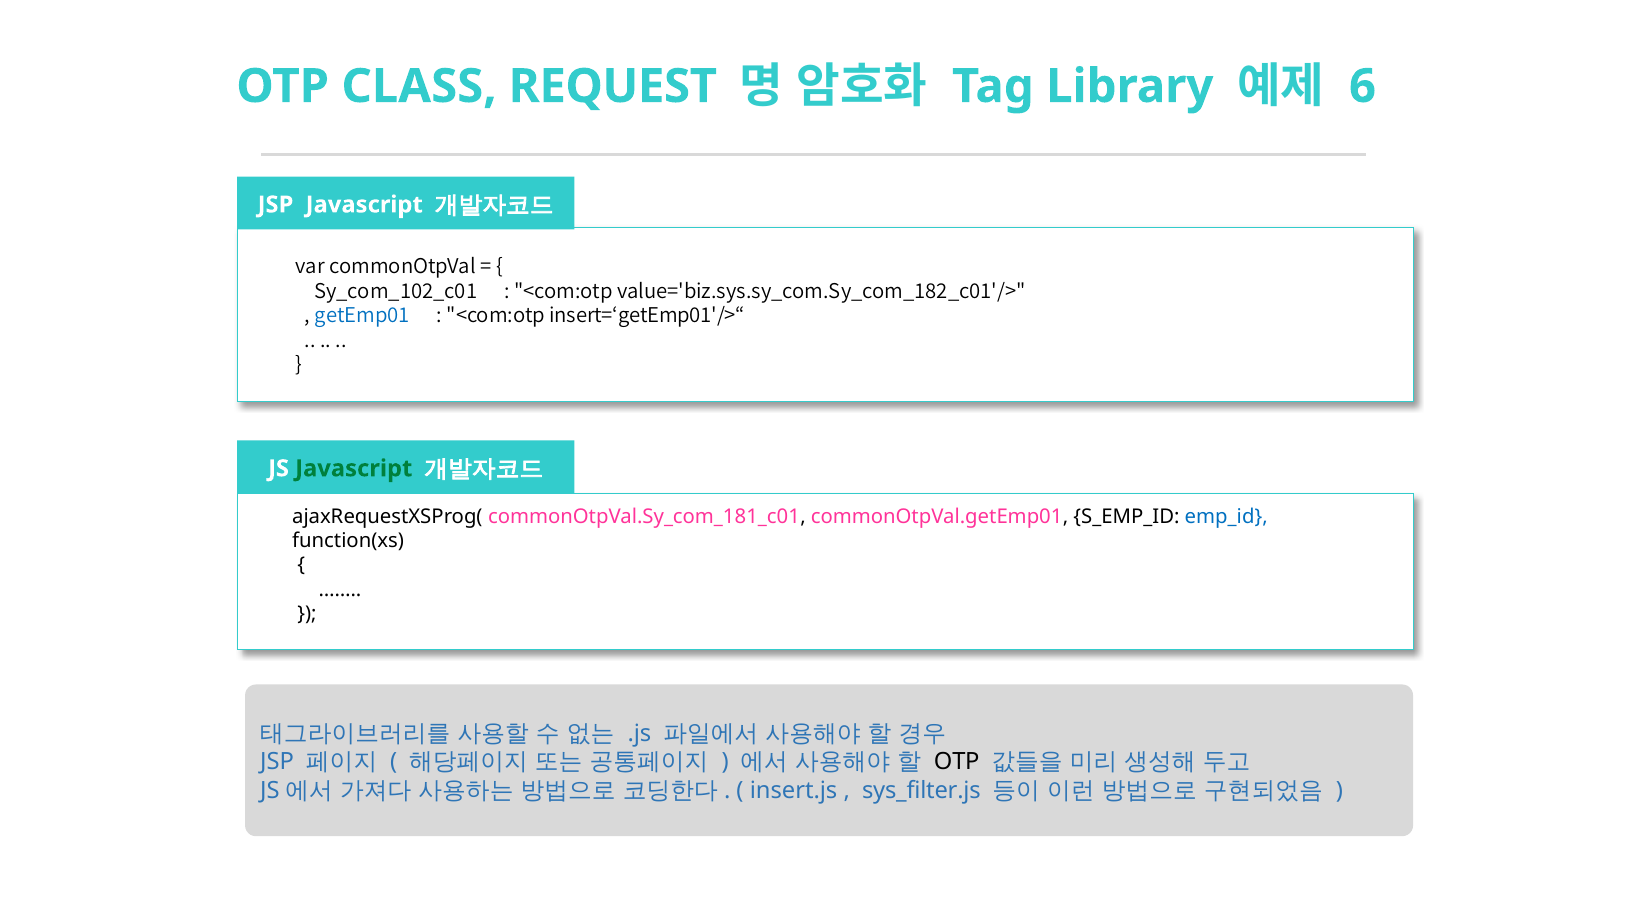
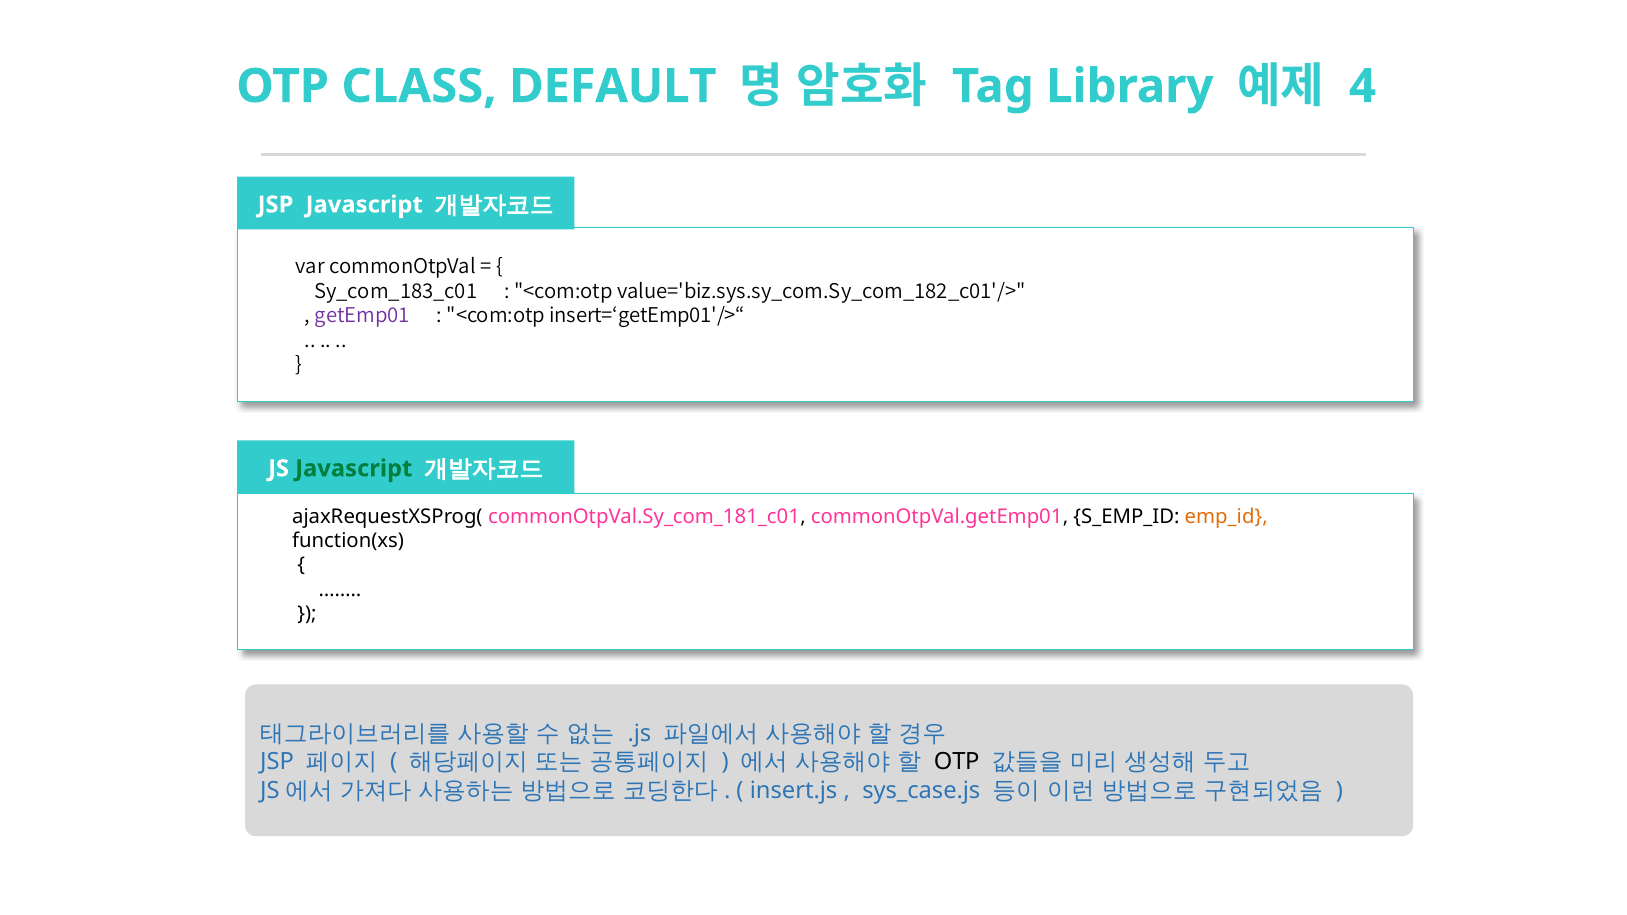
REQUEST: REQUEST -> DEFAULT
6: 6 -> 4
Sy_com_102_c01: Sy_com_102_c01 -> Sy_com_183_c01
getEmp01 colour: blue -> purple
emp_id colour: blue -> orange
sys_filter.js: sys_filter.js -> sys_case.js
